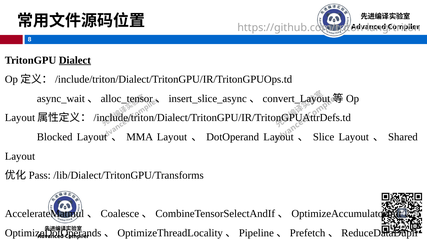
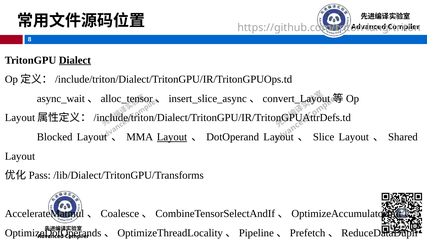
Layout at (172, 137) underline: none -> present
